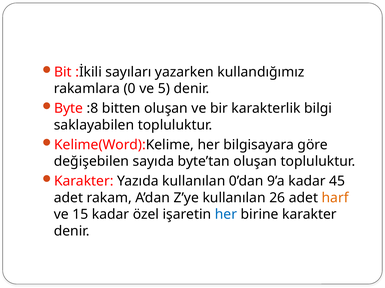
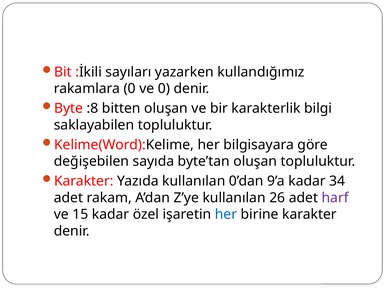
ve 5: 5 -> 0
45: 45 -> 34
harf colour: orange -> purple
